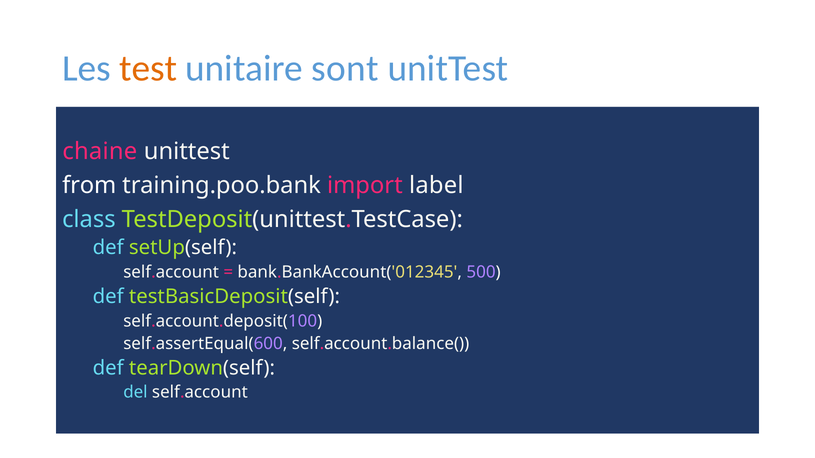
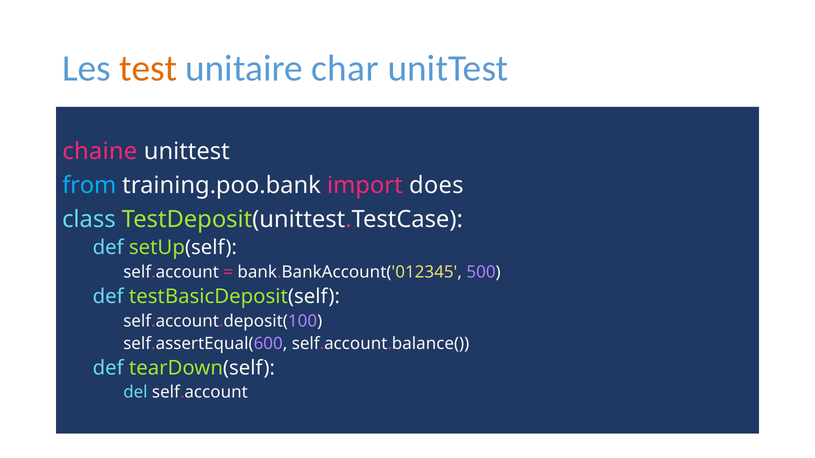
sont: sont -> char
from colour: white -> light blue
label: label -> does
